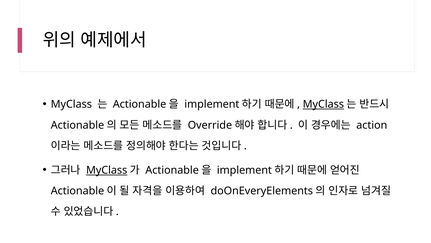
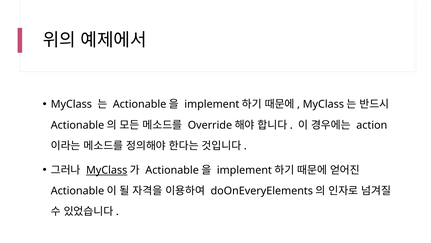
MyClass at (323, 104) underline: present -> none
